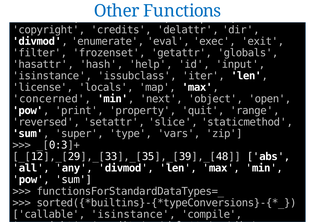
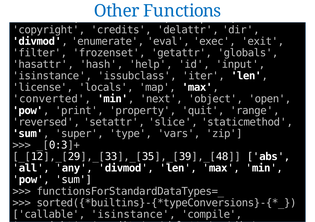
concerned: concerned -> converted
